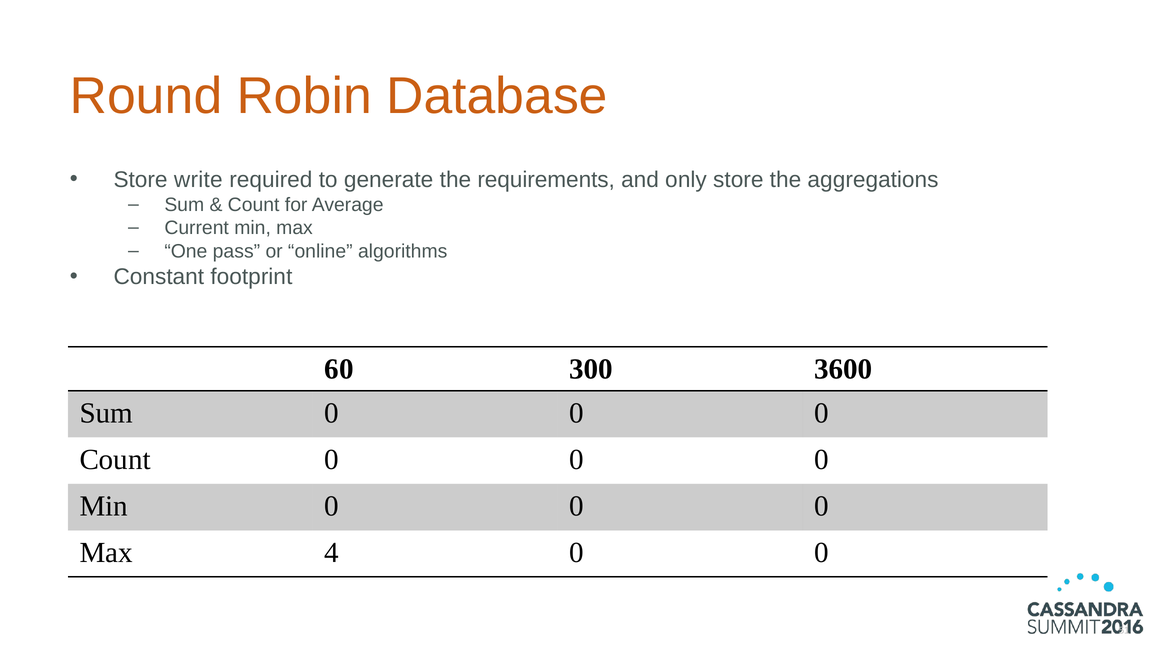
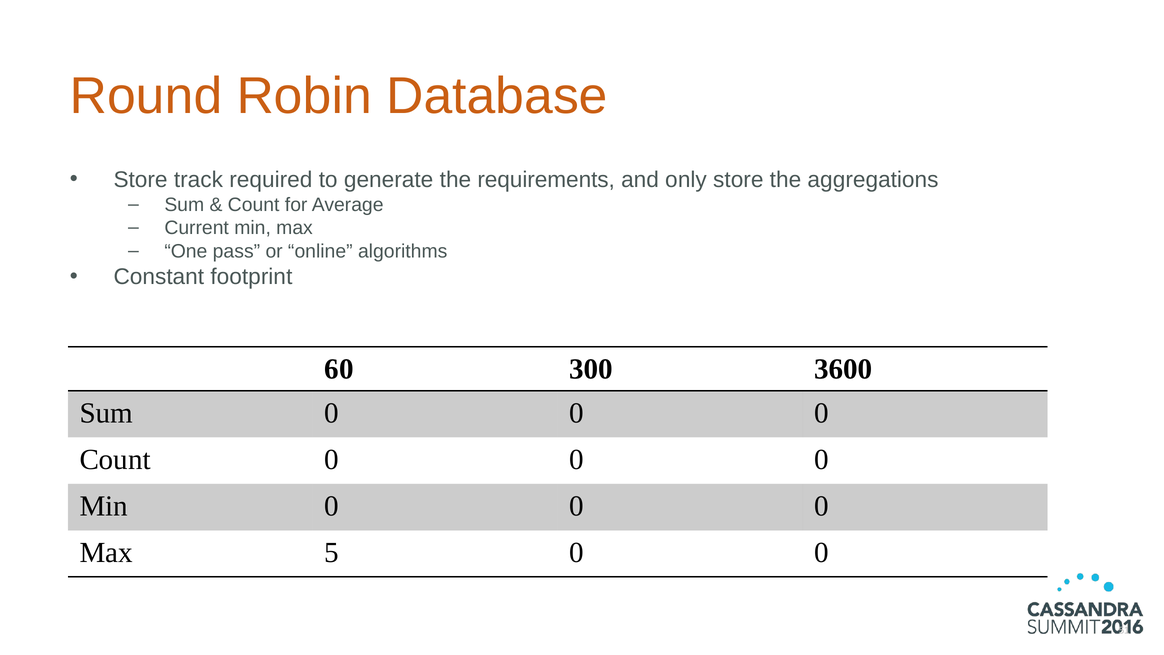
write: write -> track
4: 4 -> 5
